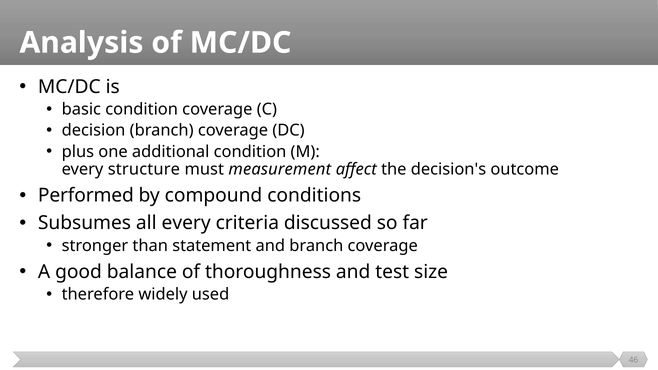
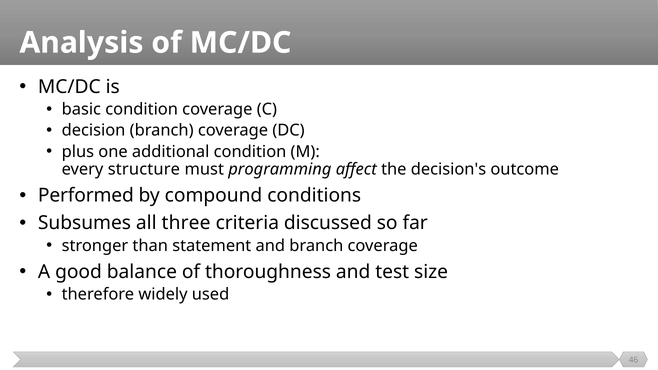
measurement: measurement -> programming
all every: every -> three
